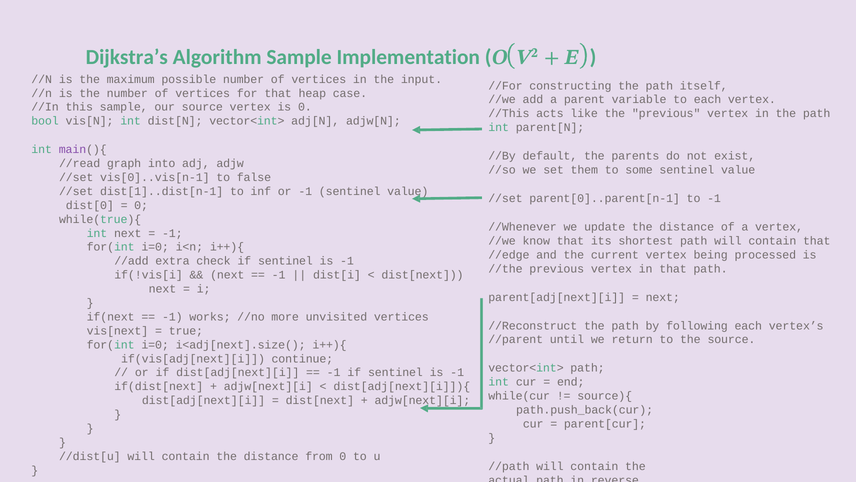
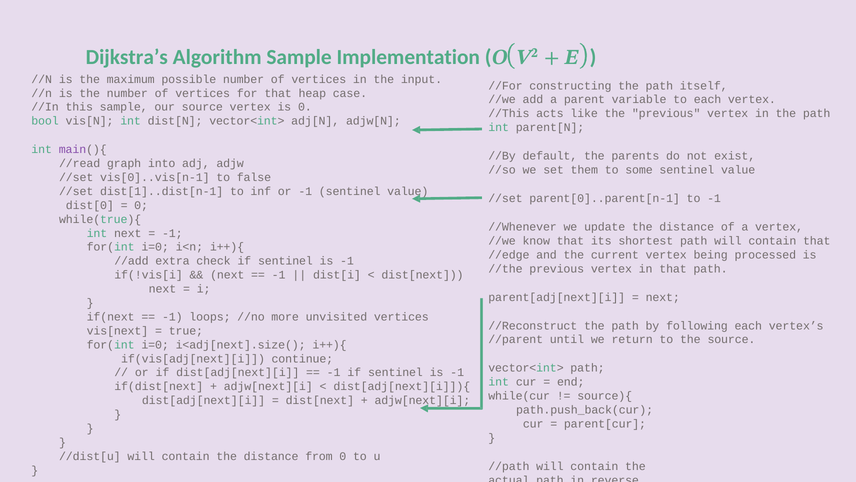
works: works -> loops
